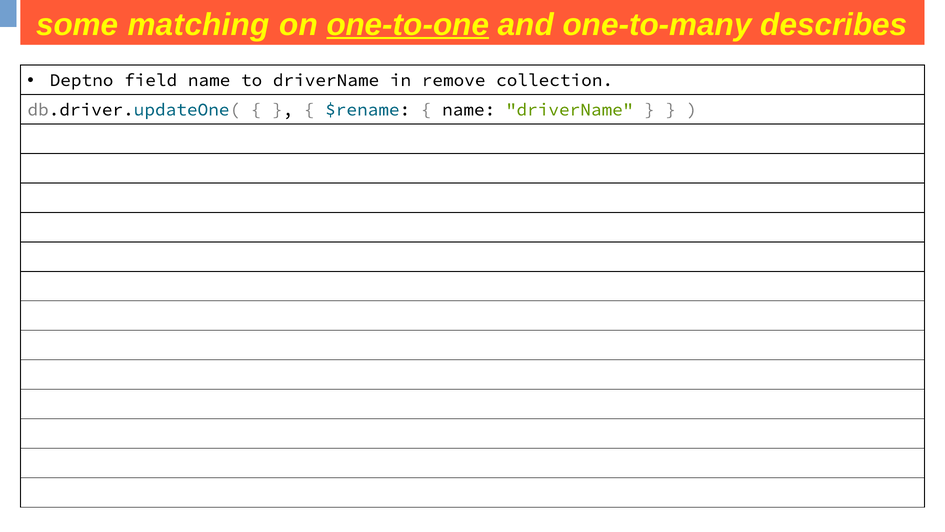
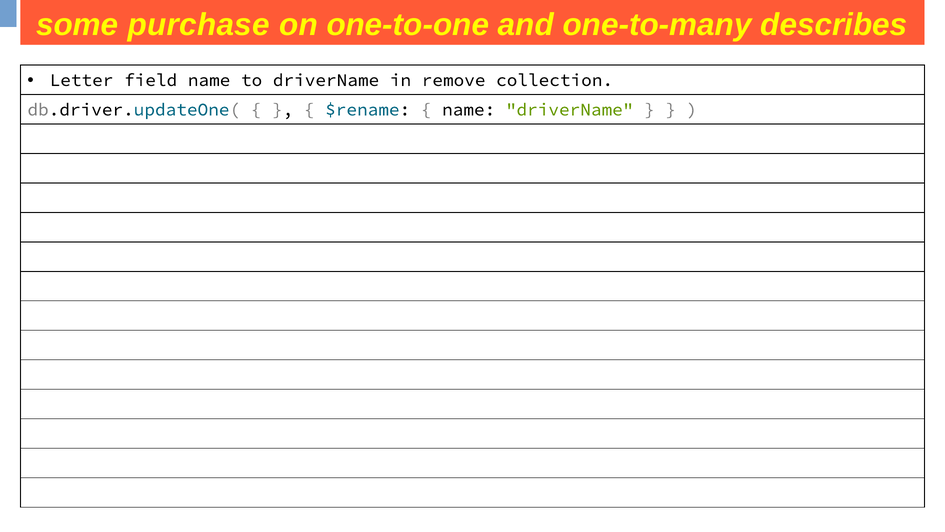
matching: matching -> purchase
one-to-one underline: present -> none
Deptno: Deptno -> Letter
